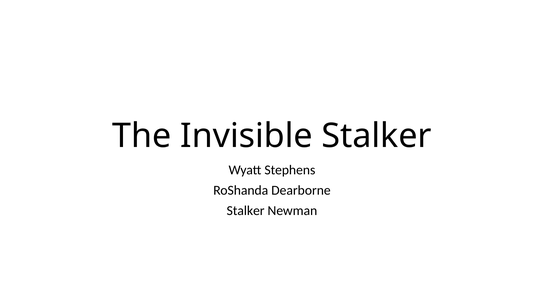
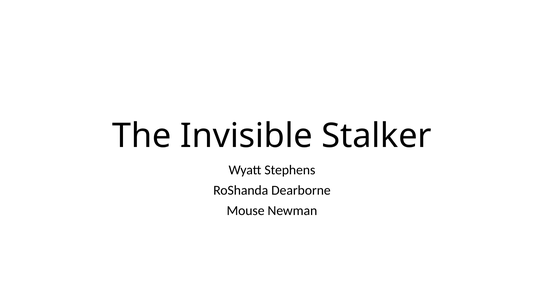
Stalker at (246, 211): Stalker -> Mouse
